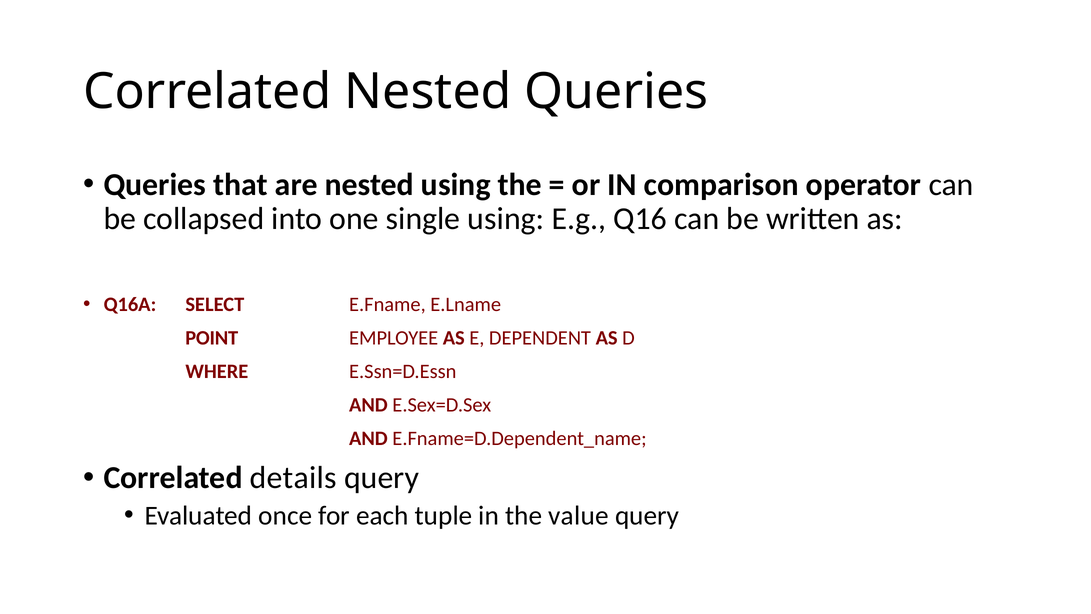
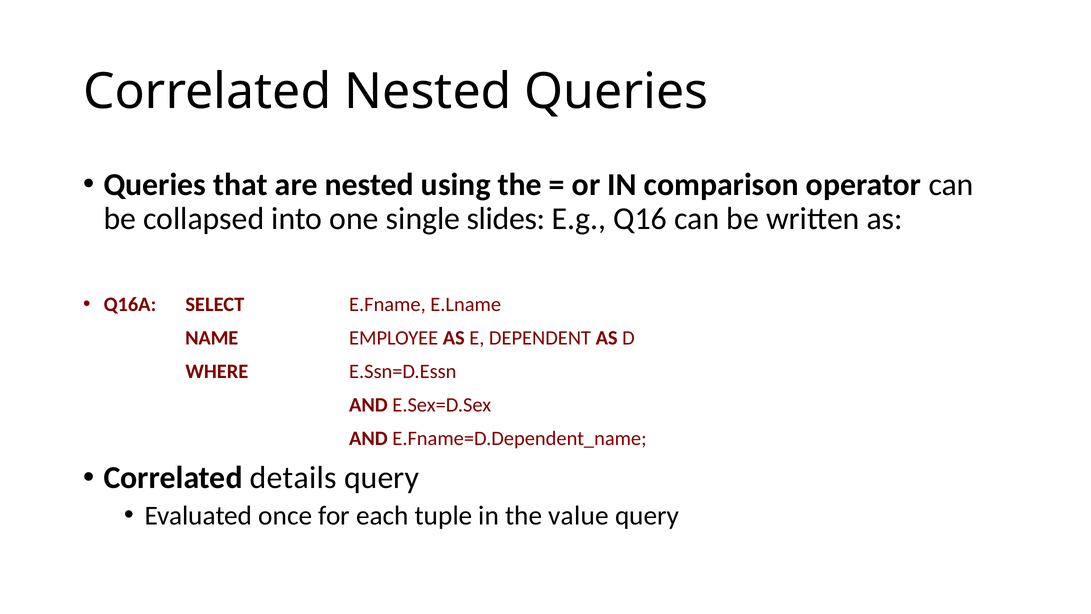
single using: using -> slides
POINT: POINT -> NAME
